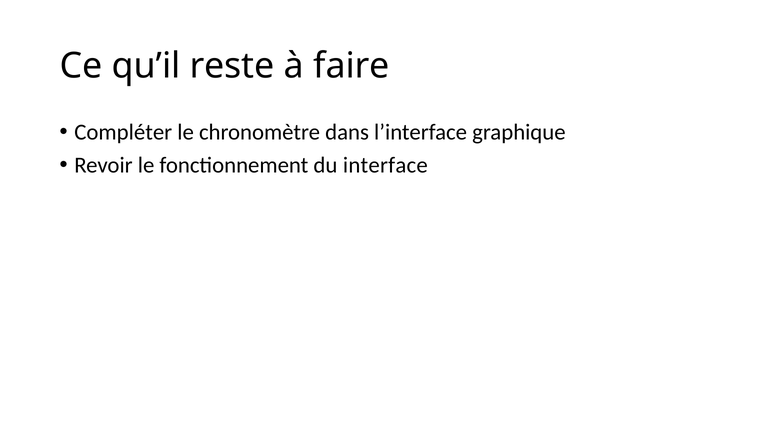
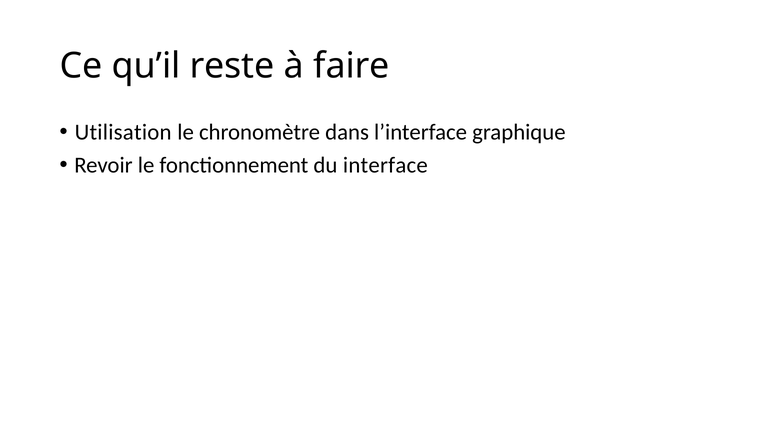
Compléter: Compléter -> Utilisation
